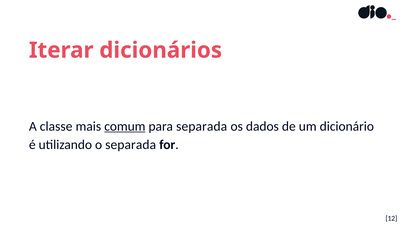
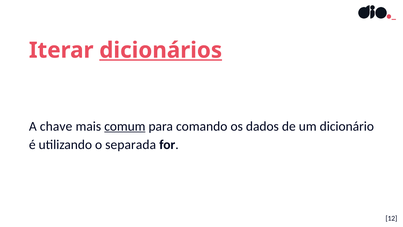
dicionários underline: none -> present
classe: classe -> chave
para separada: separada -> comando
